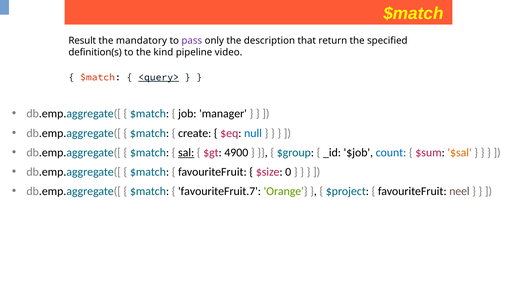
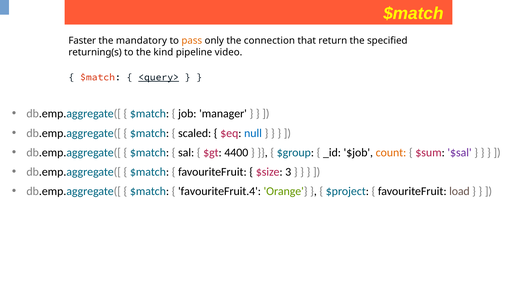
Result: Result -> Faster
pass colour: purple -> orange
description: description -> connection
definition(s: definition(s -> returning(s
create: create -> scaled
sal underline: present -> none
4900: 4900 -> 4400
count colour: blue -> orange
$sal colour: orange -> purple
0: 0 -> 3
favouriteFruit.7: favouriteFruit.7 -> favouriteFruit.4
neel: neel -> load
